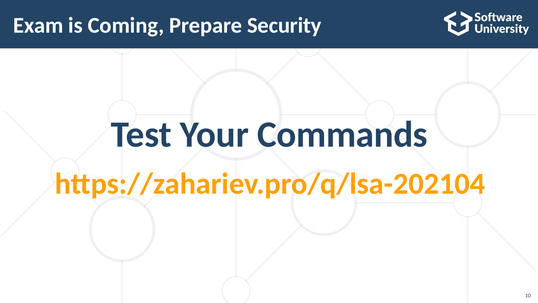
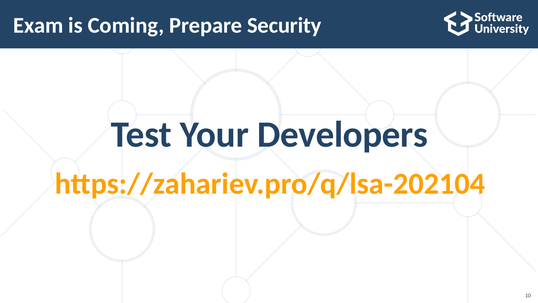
Commands: Commands -> Developers
